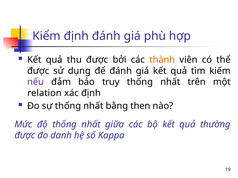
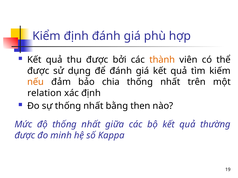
nếu colour: purple -> orange
truy: truy -> chia
danh: danh -> minh
